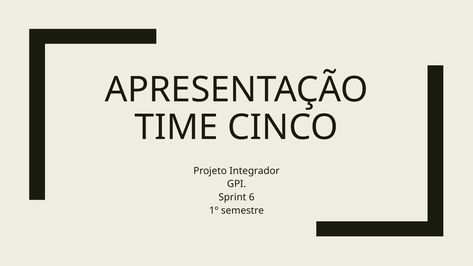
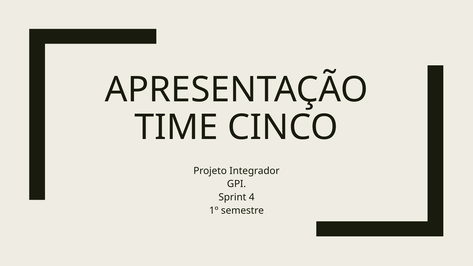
6: 6 -> 4
